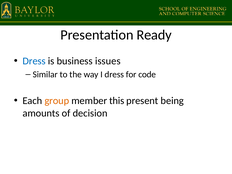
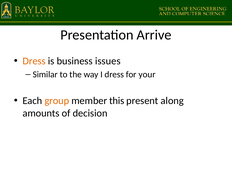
Ready: Ready -> Arrive
Dress at (34, 61) colour: blue -> orange
code: code -> your
being: being -> along
